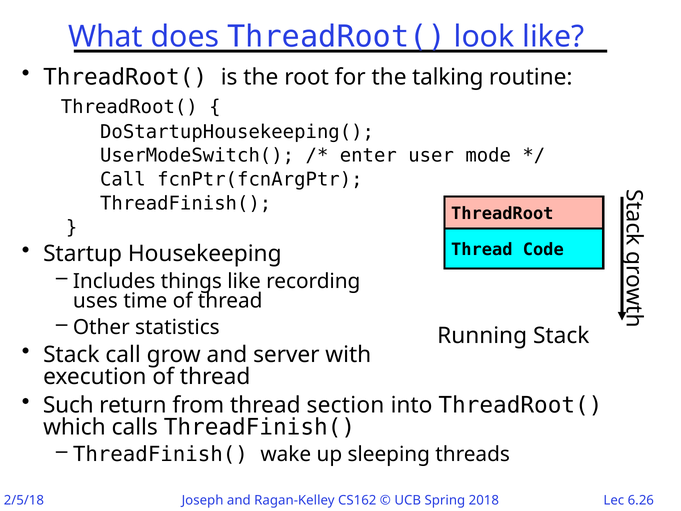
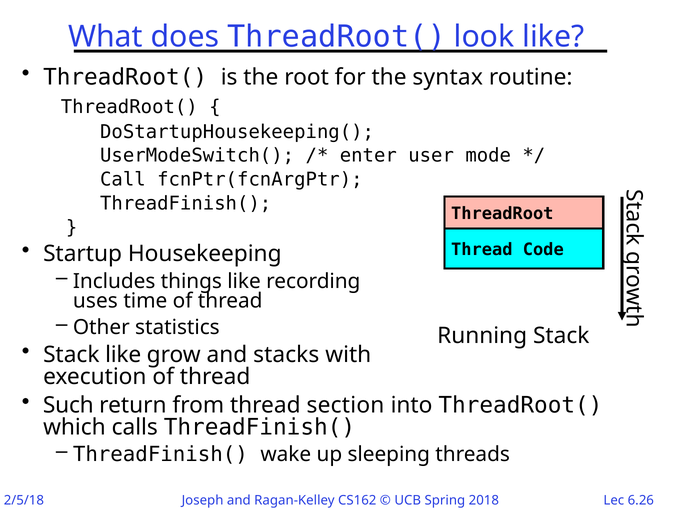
talking: talking -> syntax
Stack call: call -> like
server: server -> stacks
